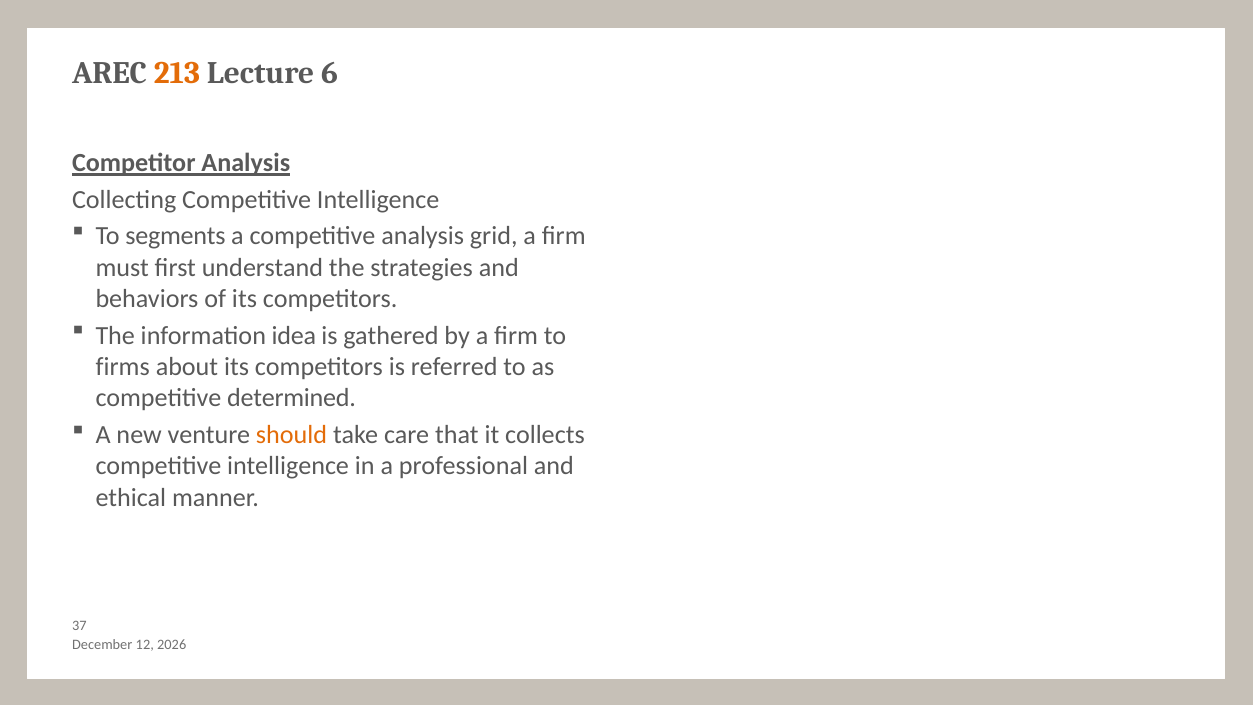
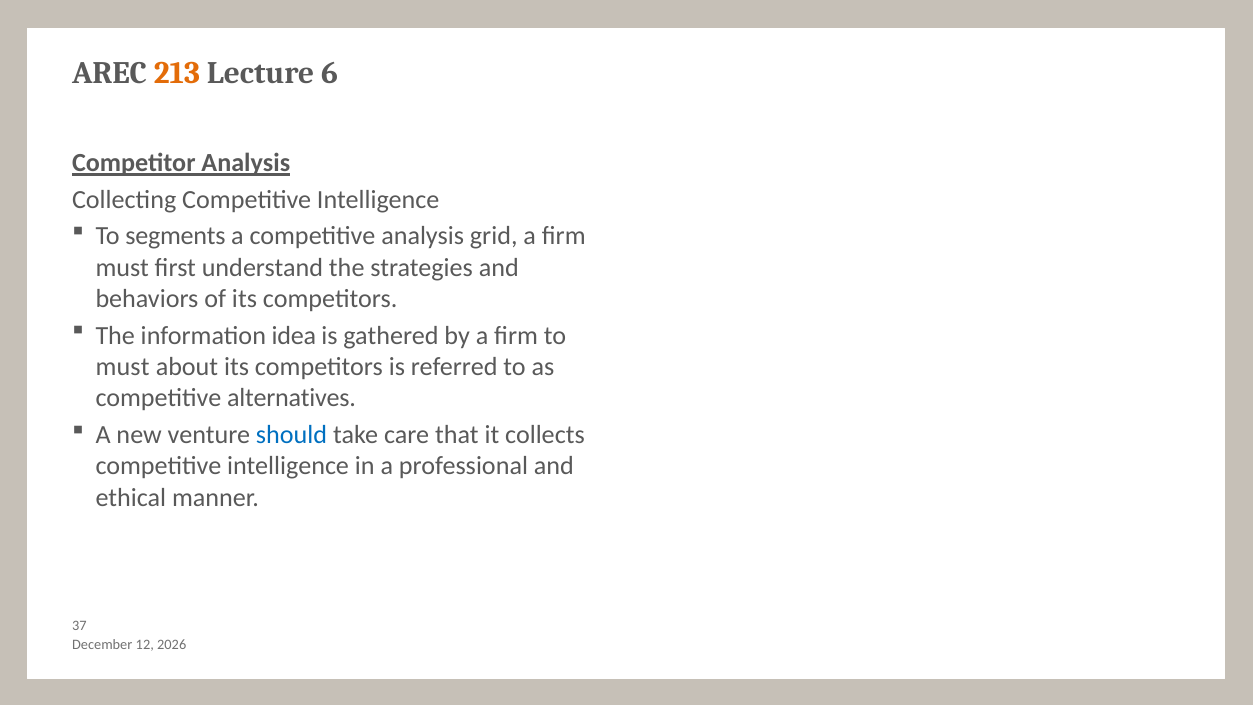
firms at (123, 367): firms -> must
determined: determined -> alternatives
should colour: orange -> blue
